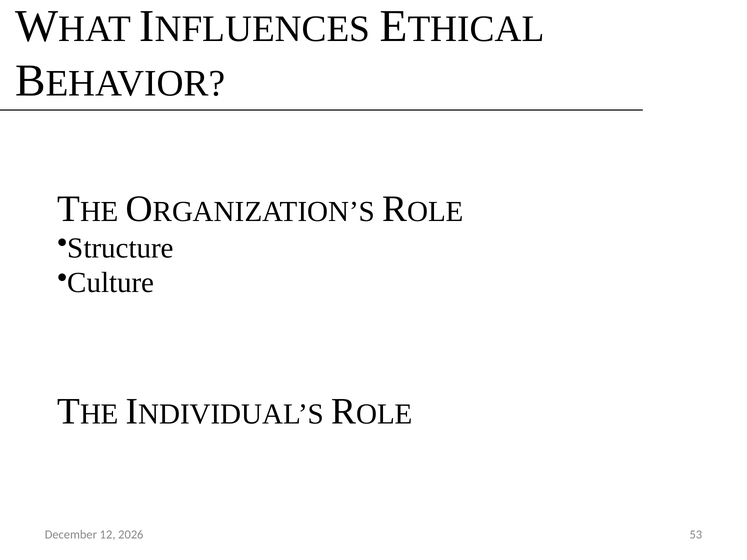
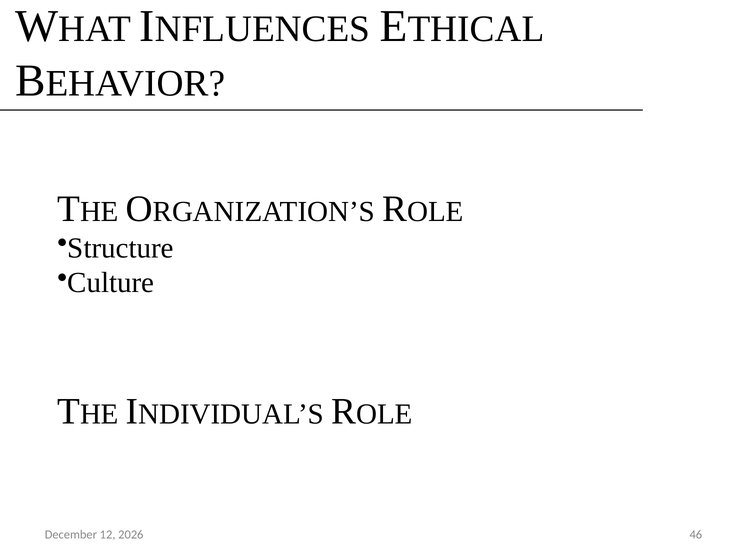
53: 53 -> 46
